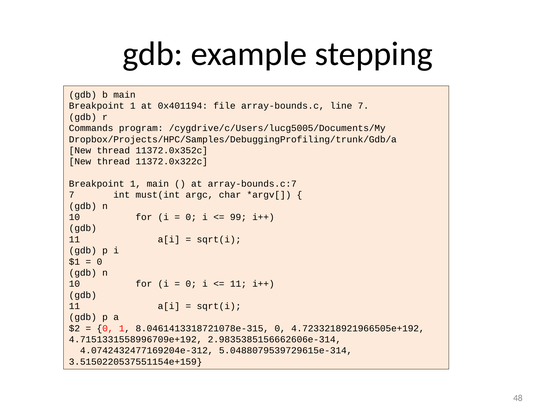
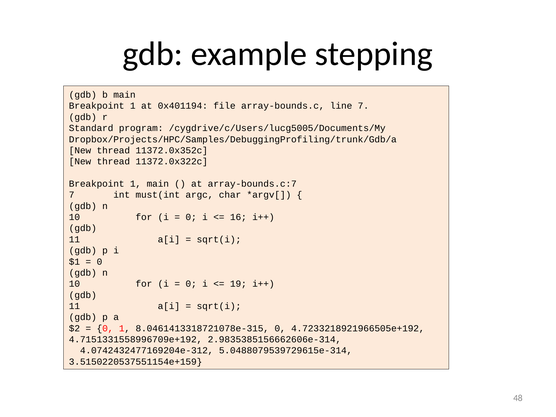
Commands: Commands -> Standard
99: 99 -> 16
11 at (238, 284): 11 -> 19
